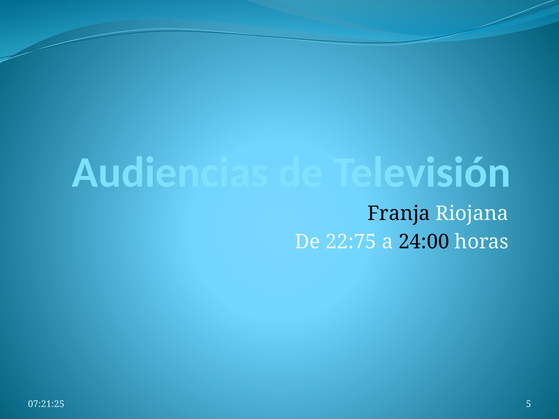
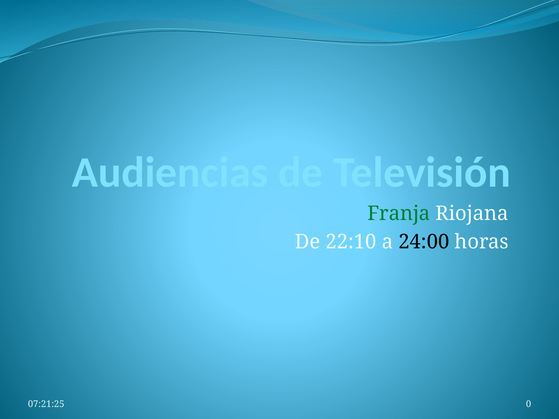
Franja colour: black -> green
22:75: 22:75 -> 22:10
5: 5 -> 0
